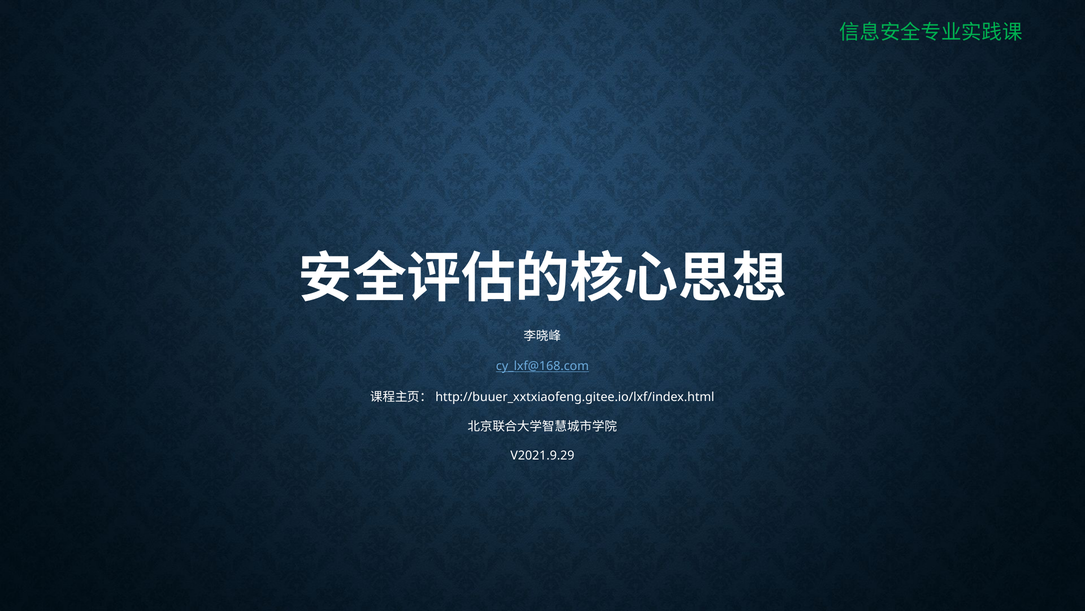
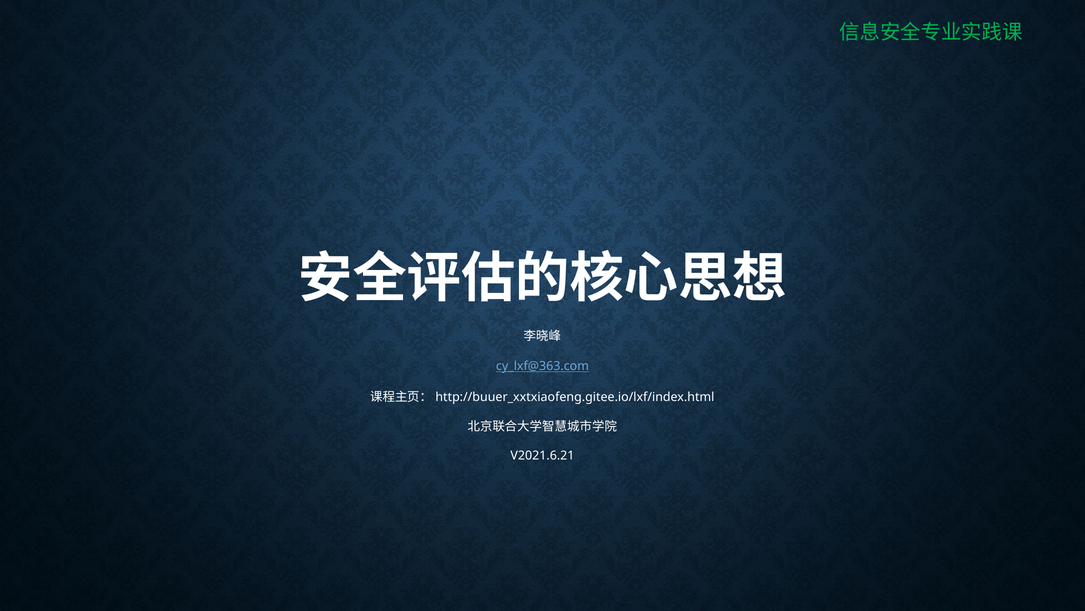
cy_lxf@168.com: cy_lxf@168.com -> cy_lxf@363.com
V2021.9.29: V2021.9.29 -> V2021.6.21
